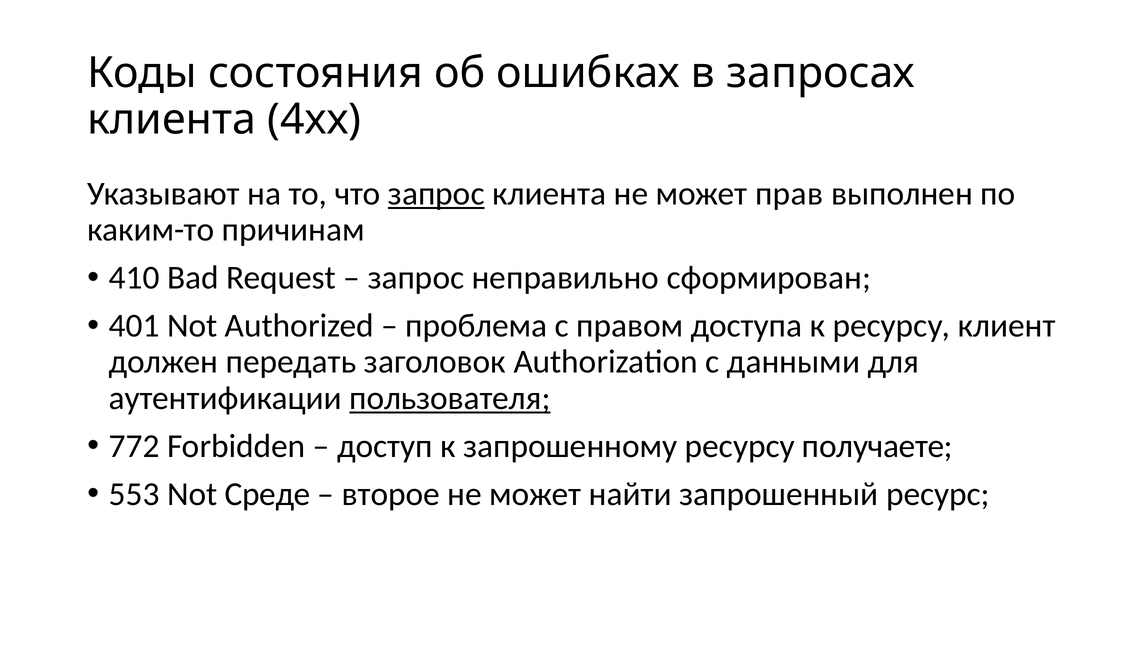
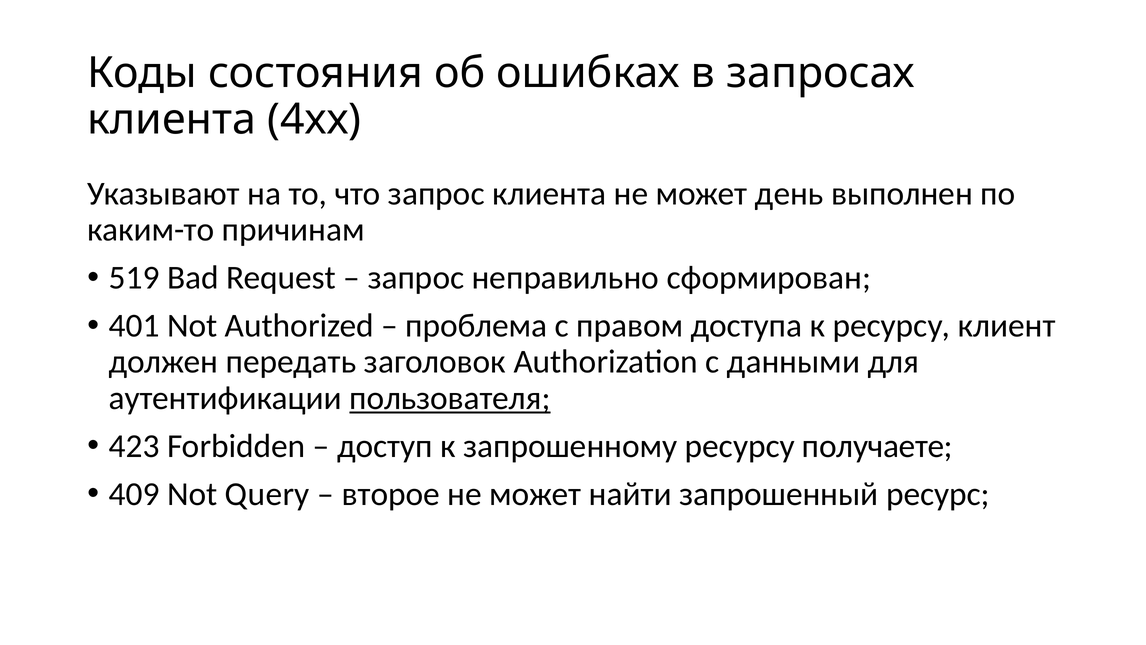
запрос at (436, 194) underline: present -> none
прав: прав -> день
410: 410 -> 519
772: 772 -> 423
553: 553 -> 409
Среде: Среде -> Query
